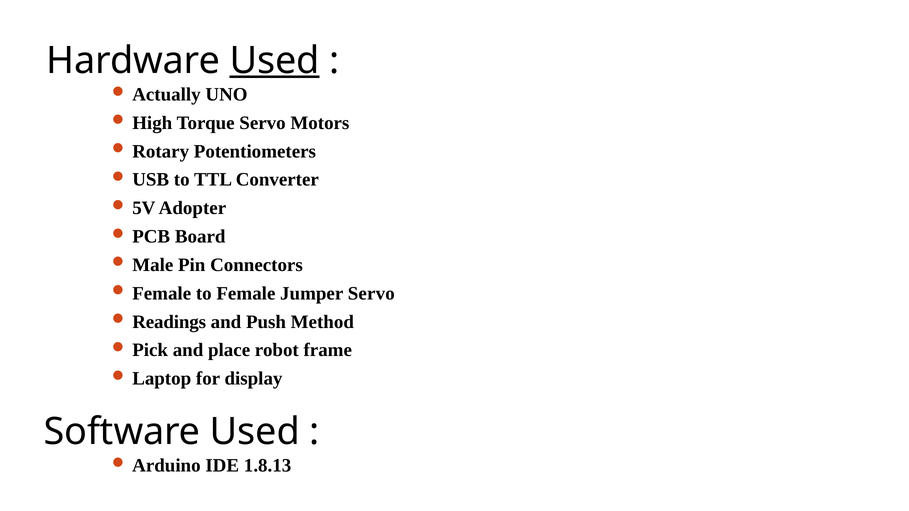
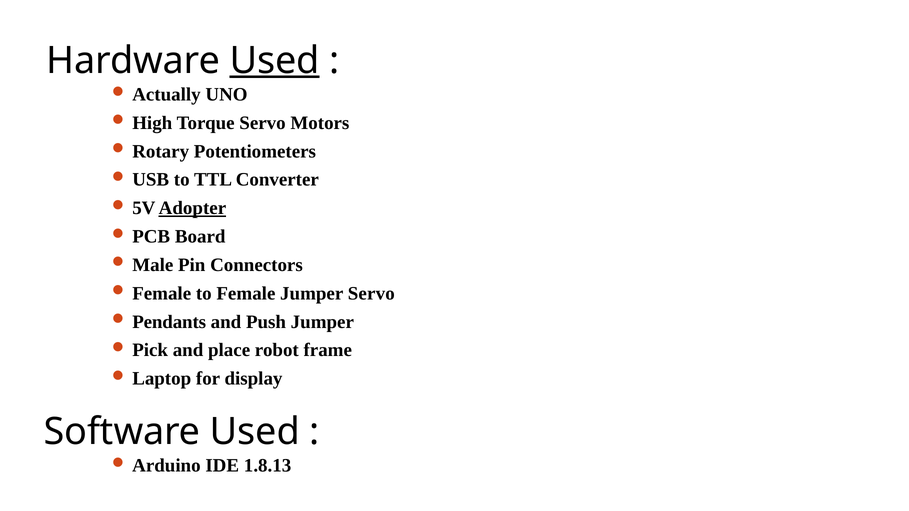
Adopter underline: none -> present
Readings: Readings -> Pendants
Push Method: Method -> Jumper
